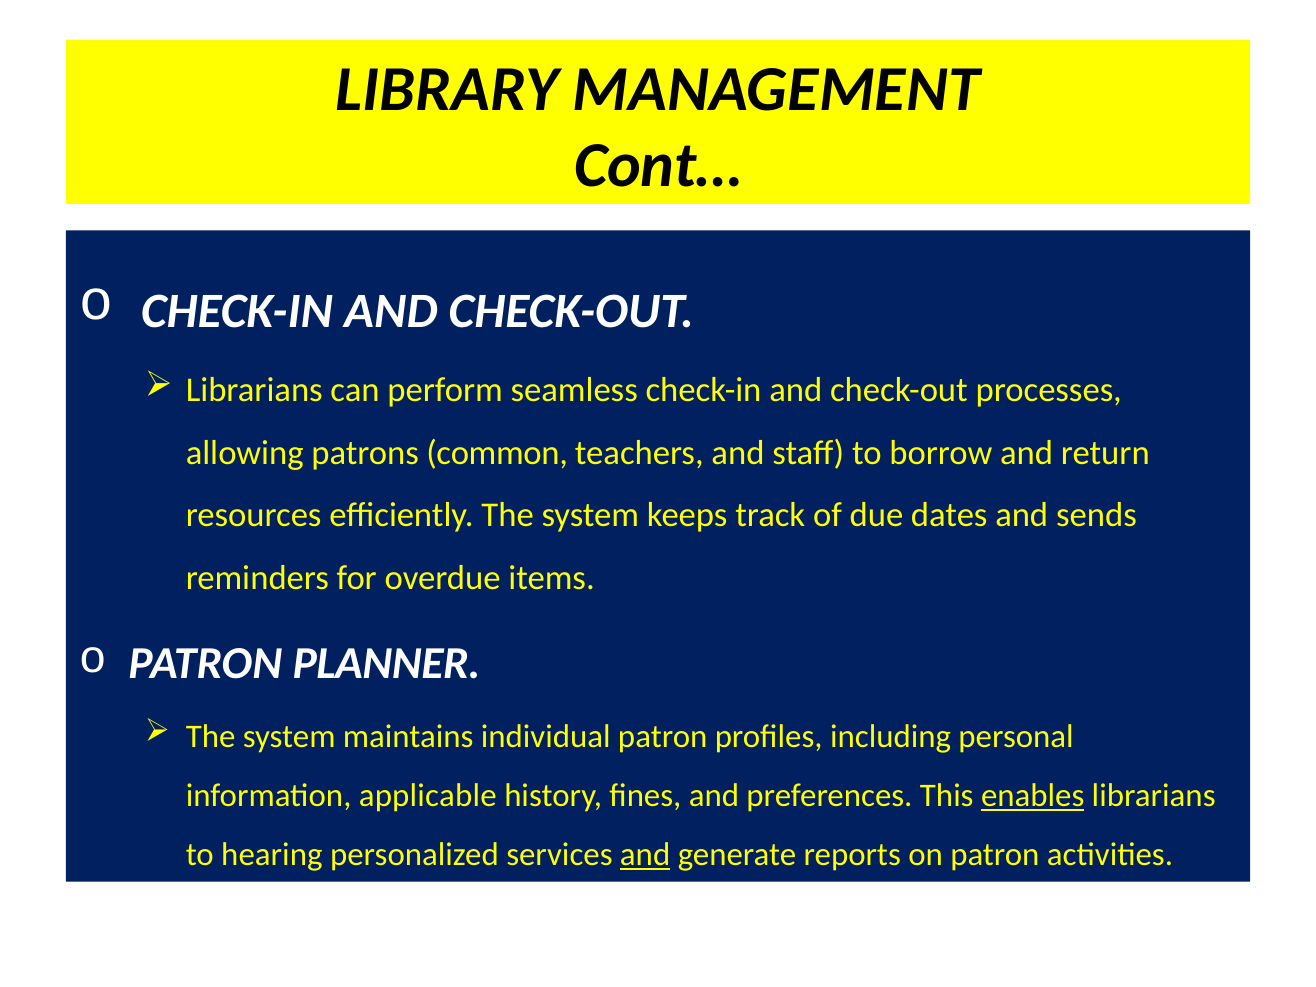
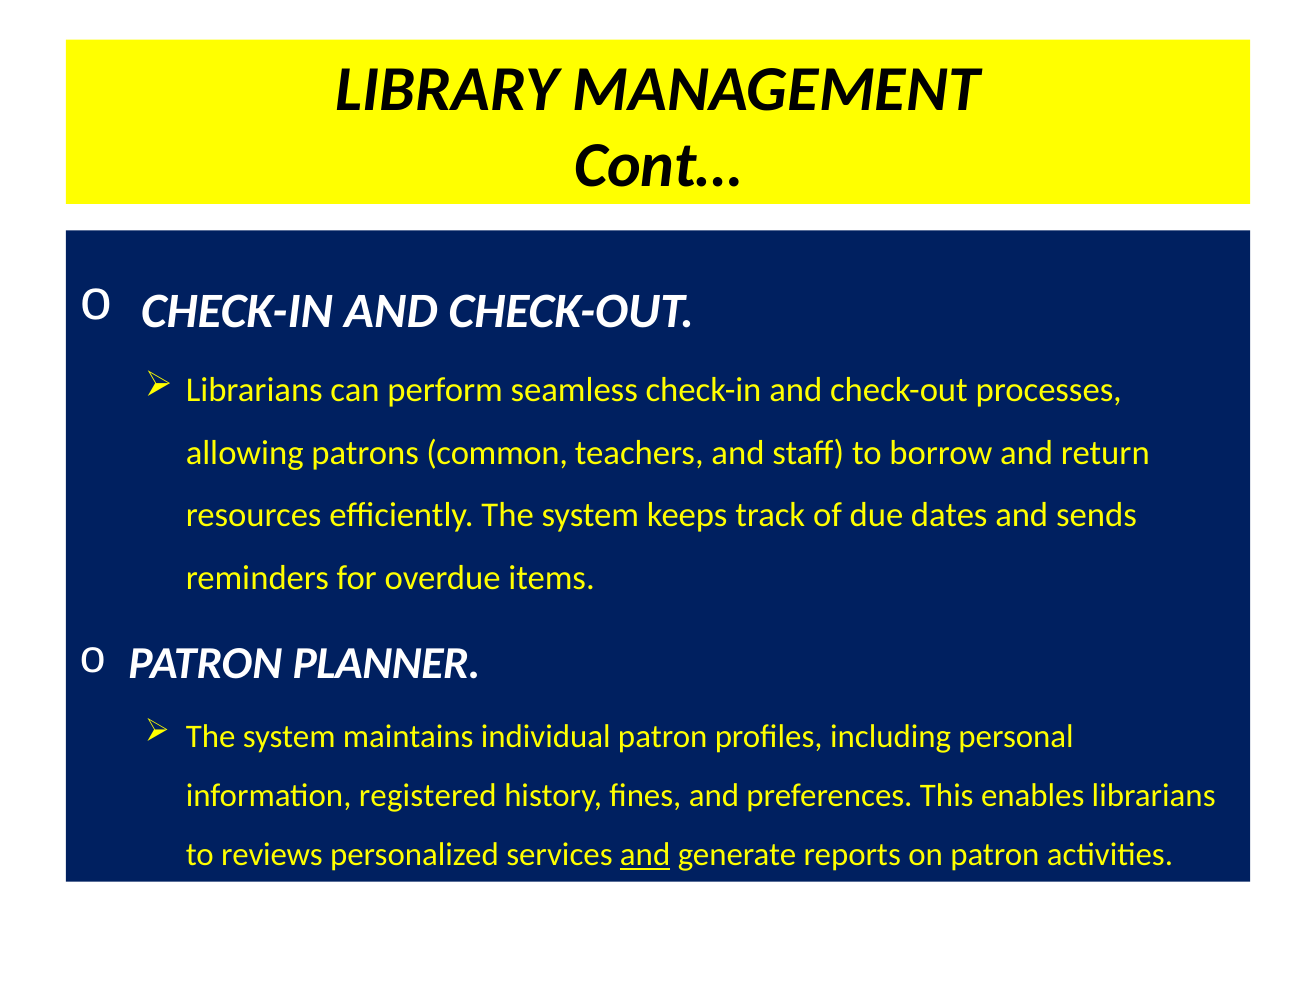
applicable: applicable -> registered
enables underline: present -> none
hearing: hearing -> reviews
